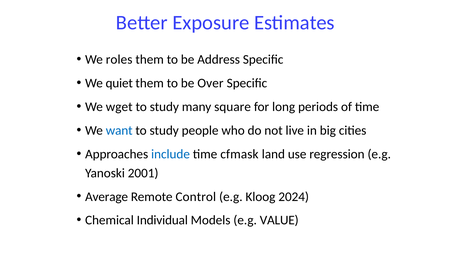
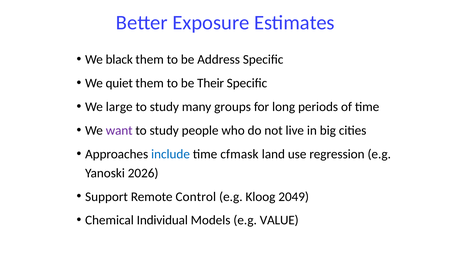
roles: roles -> black
Over: Over -> Their
wget: wget -> large
square: square -> groups
want colour: blue -> purple
2001: 2001 -> 2026
Average: Average -> Support
2024: 2024 -> 2049
